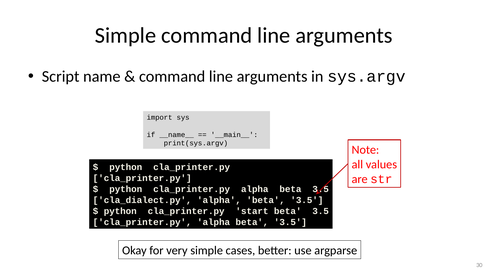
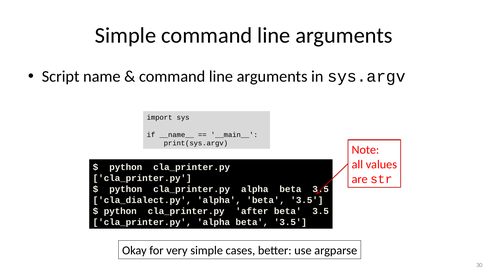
start: start -> after
